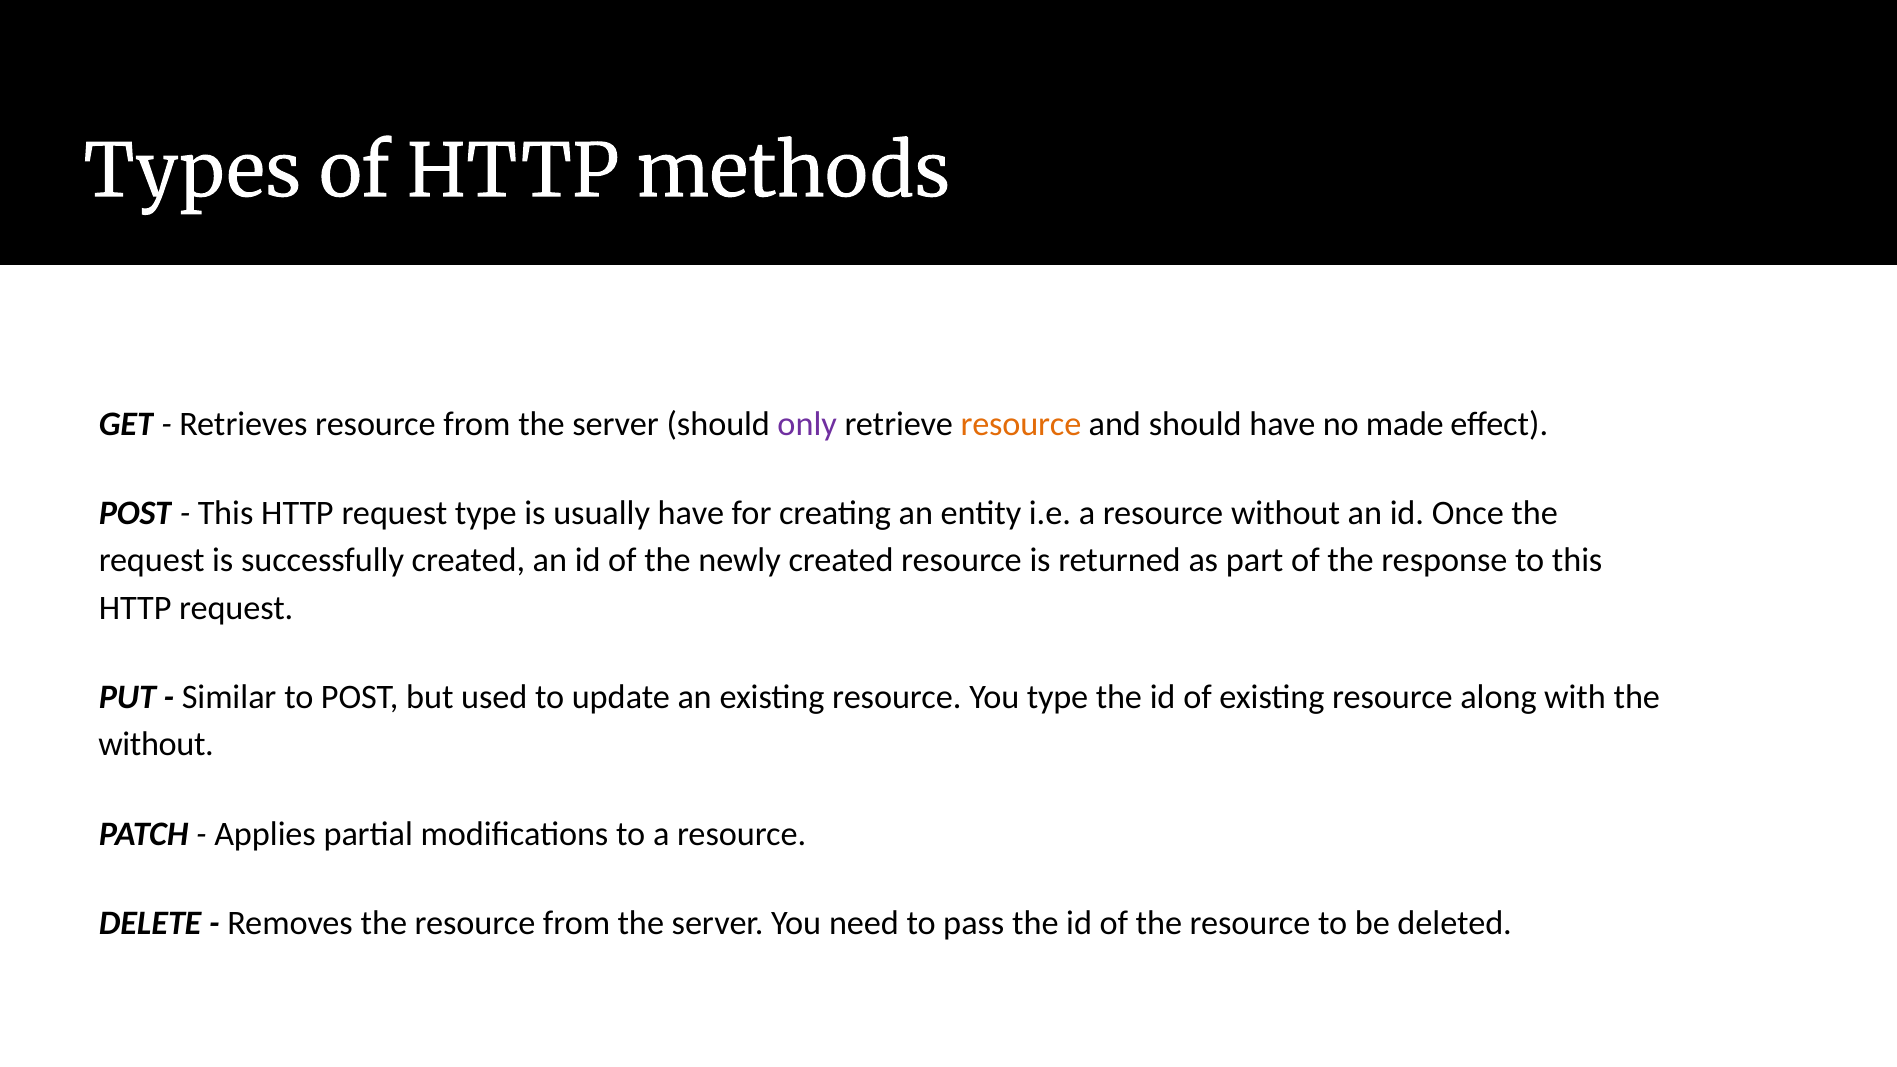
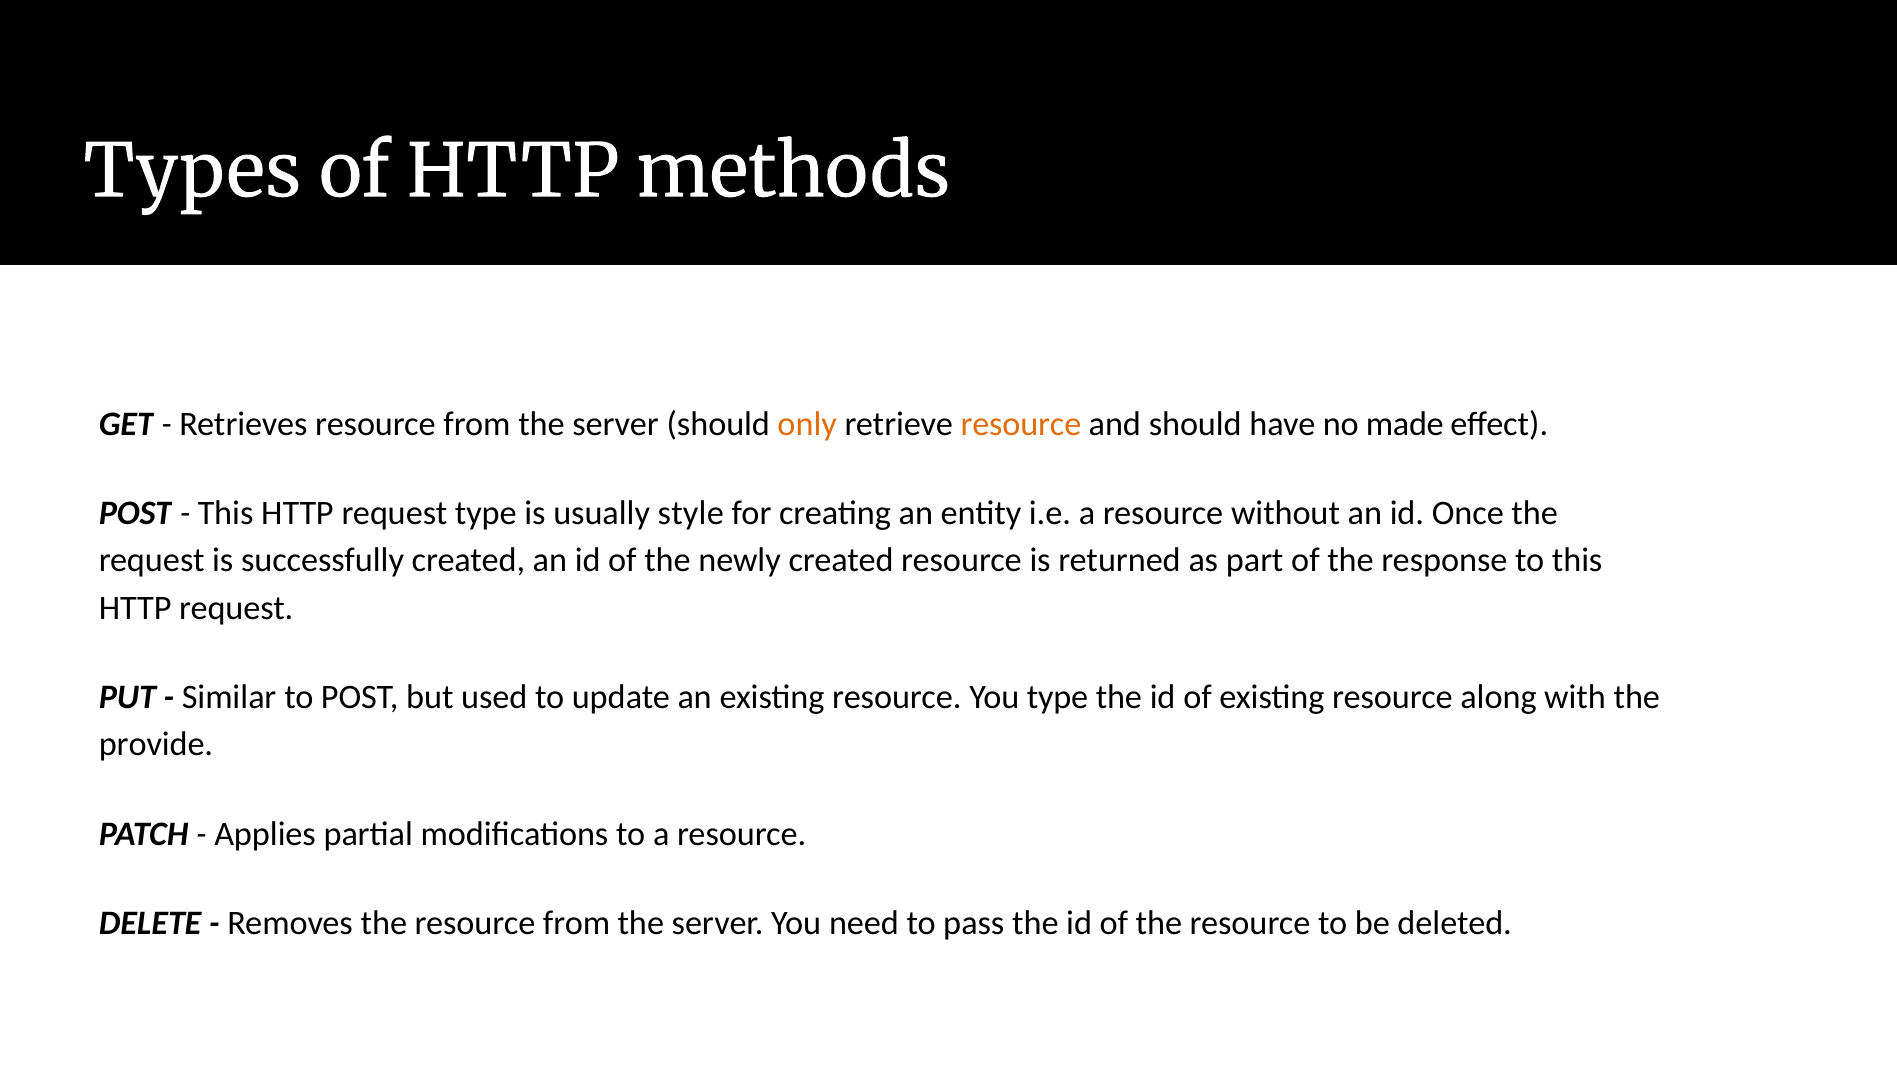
only colour: purple -> orange
usually have: have -> style
without at (156, 745): without -> provide
